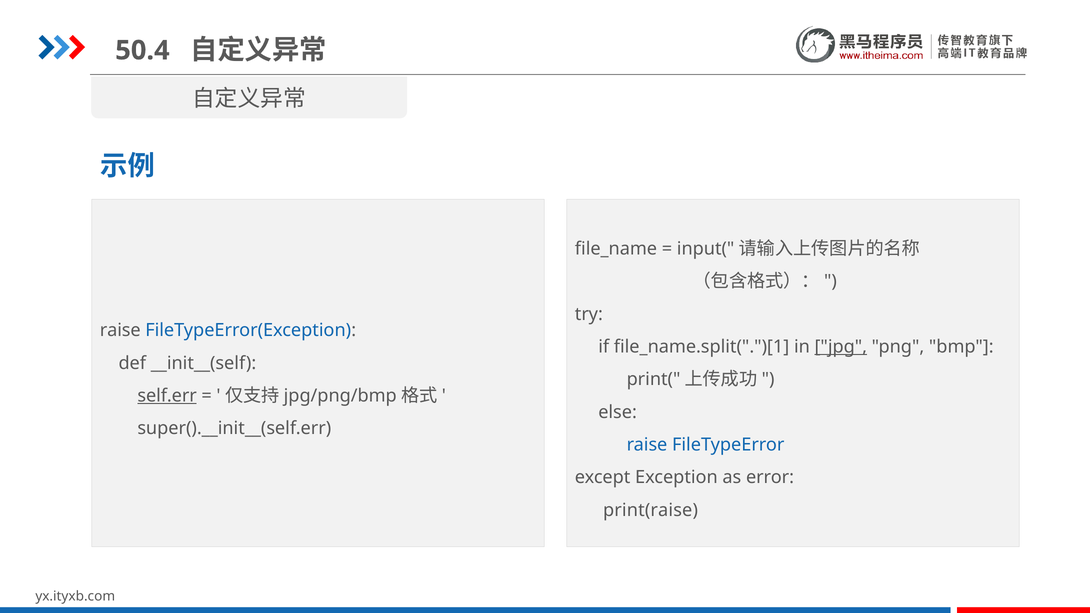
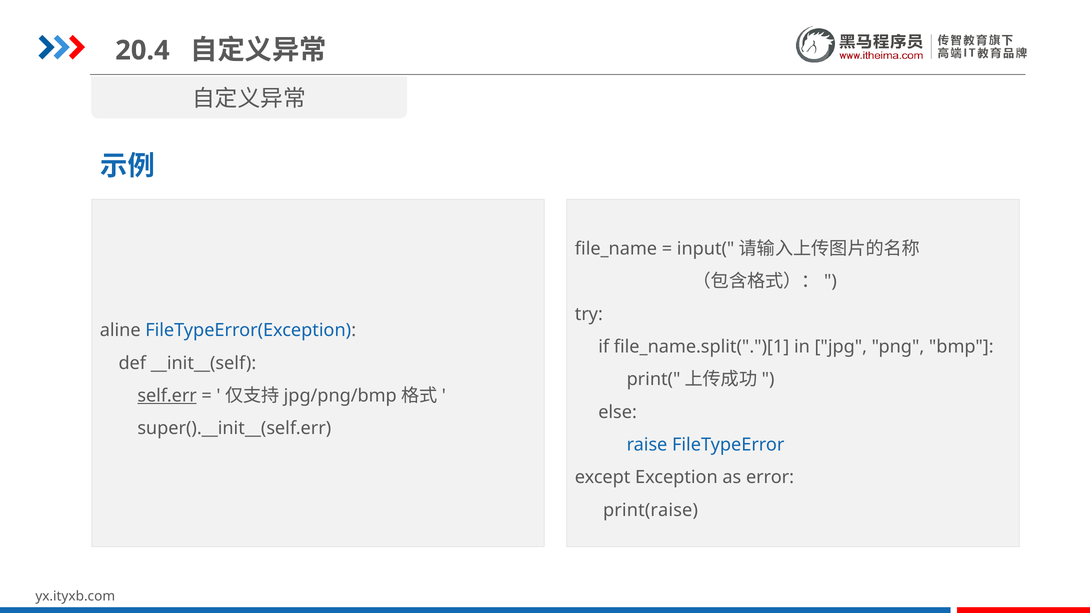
50.4: 50.4 -> 20.4
raise at (120, 331): raise -> aline
jpg underline: present -> none
